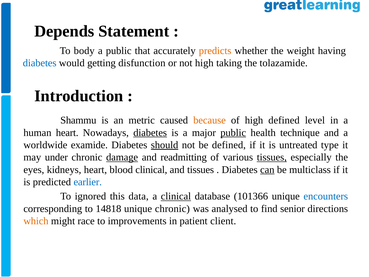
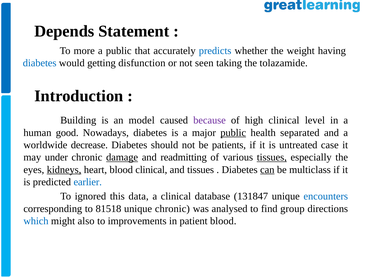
body: body -> more
predicts colour: orange -> blue
not high: high -> seen
Shammu: Shammu -> Building
metric: metric -> model
because colour: orange -> purple
high defined: defined -> clinical
human heart: heart -> good
diabetes at (150, 133) underline: present -> none
technique: technique -> separated
examide: examide -> decrease
should underline: present -> none
be defined: defined -> patients
type: type -> case
kidneys underline: none -> present
clinical at (176, 196) underline: present -> none
101366: 101366 -> 131847
14818: 14818 -> 81518
senior: senior -> group
which colour: orange -> blue
race: race -> also
patient client: client -> blood
